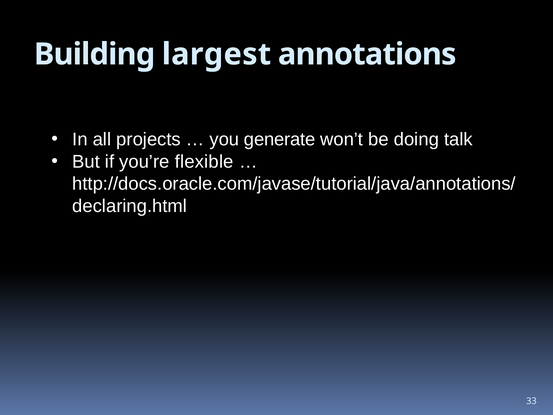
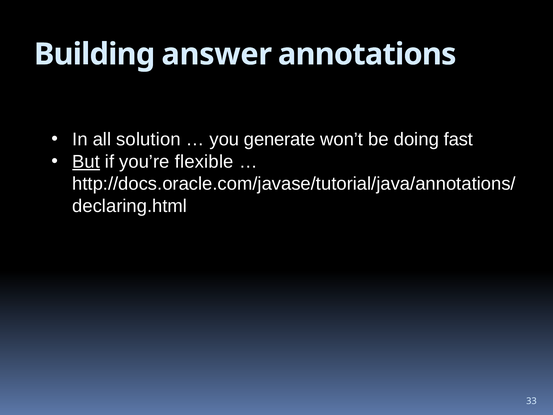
largest: largest -> answer
projects: projects -> solution
talk: talk -> fast
But underline: none -> present
